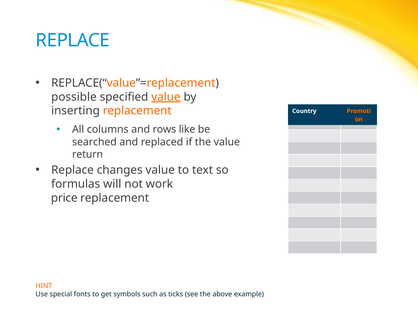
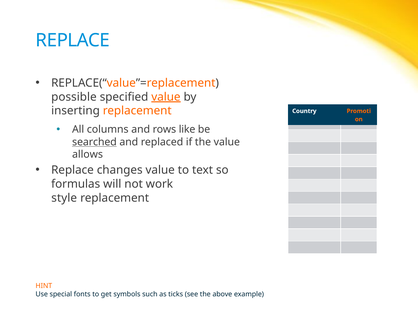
searched underline: none -> present
return: return -> allows
price: price -> style
